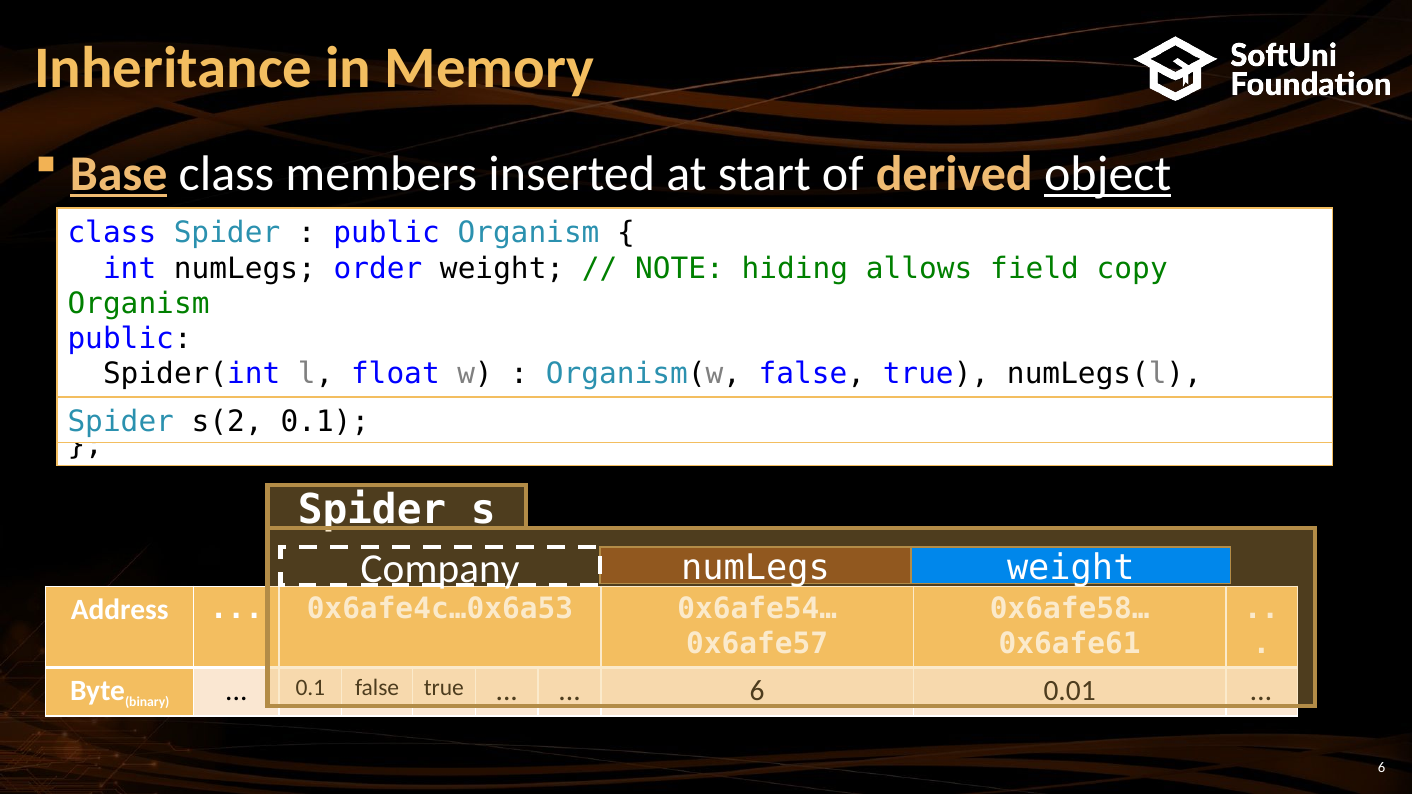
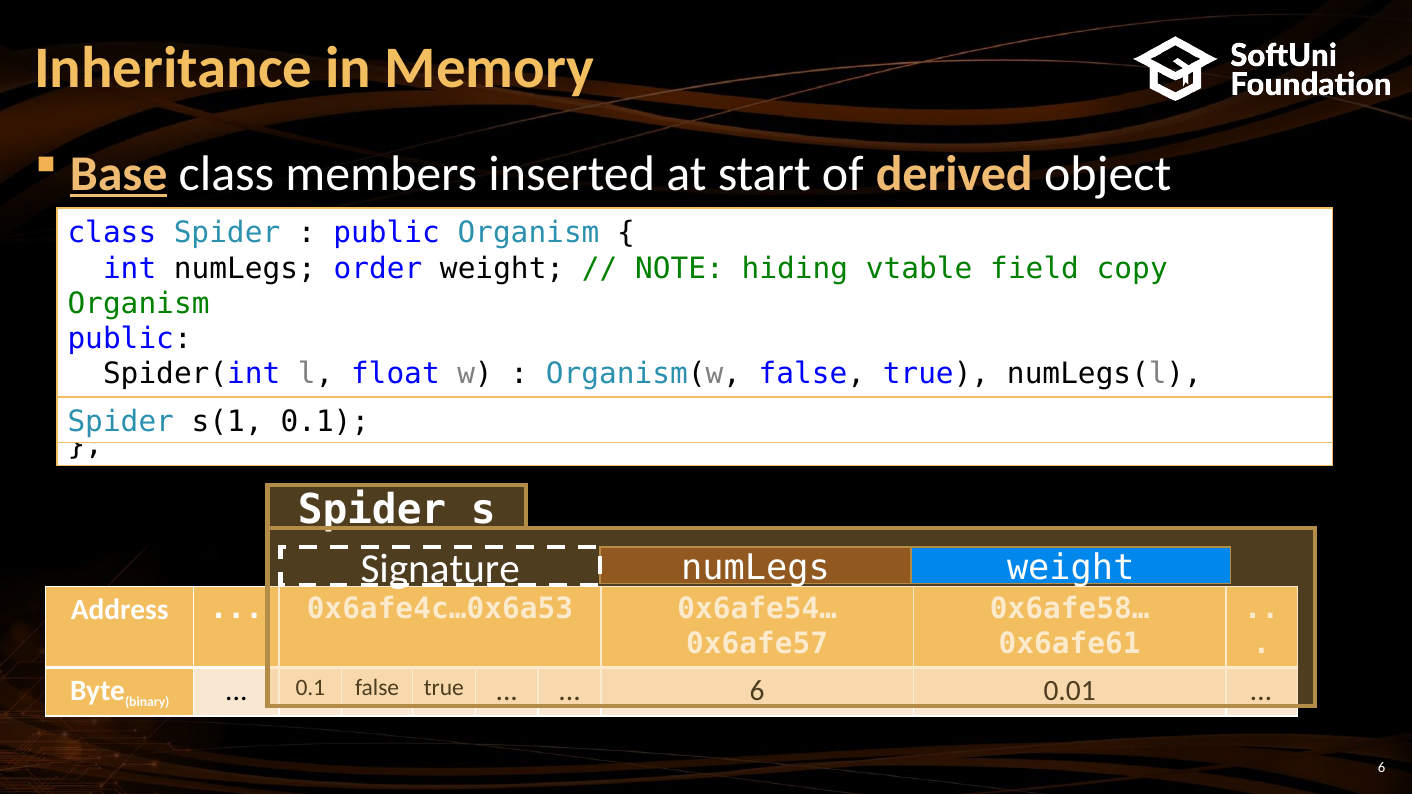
object underline: present -> none
allows: allows -> vtable
s(2: s(2 -> s(1
Company: Company -> Signature
